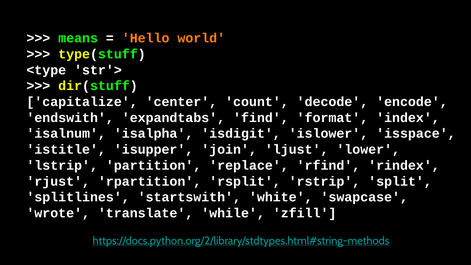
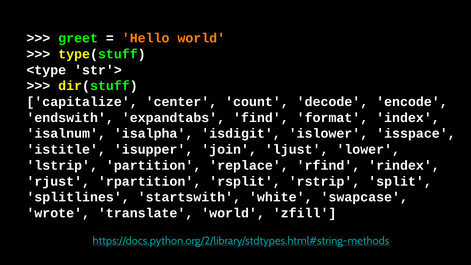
means: means -> greet
translate while: while -> world
